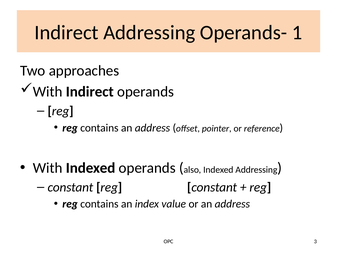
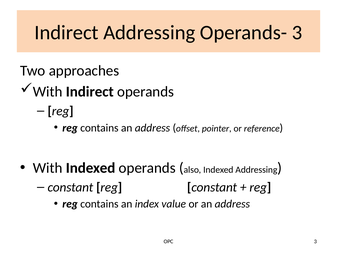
Operands- 1: 1 -> 3
